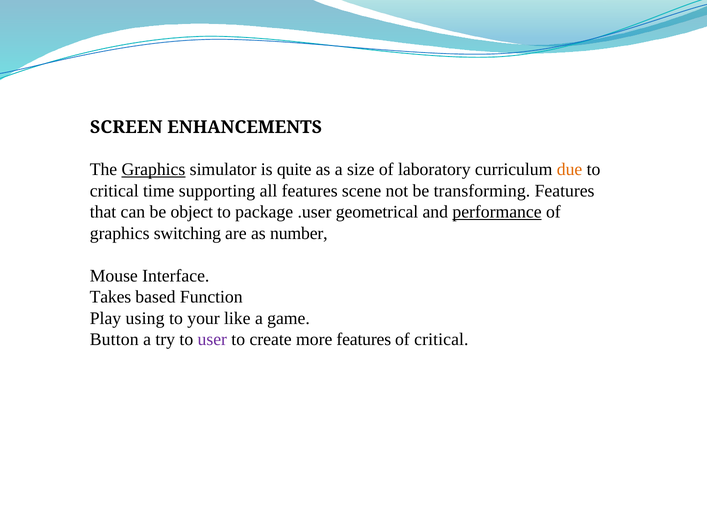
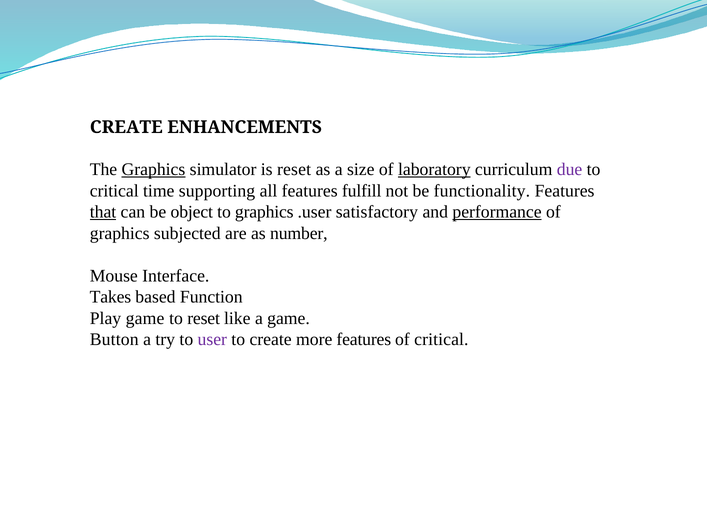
SCREEN at (126, 127): SCREEN -> CREATE
is quite: quite -> reset
laboratory underline: none -> present
due colour: orange -> purple
scene: scene -> fulfill
transforming: transforming -> functionality
that underline: none -> present
to package: package -> graphics
geometrical: geometrical -> satisfactory
switching: switching -> subjected
Play using: using -> game
to your: your -> reset
